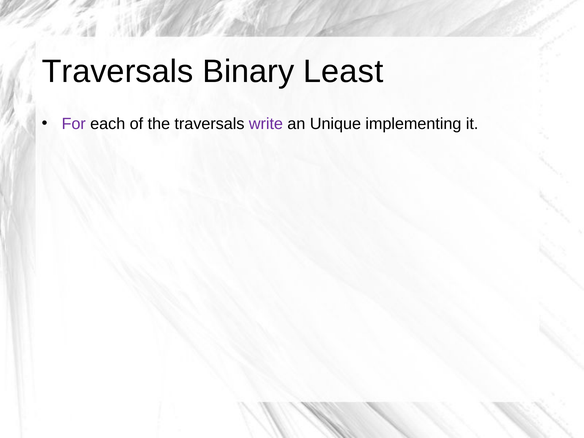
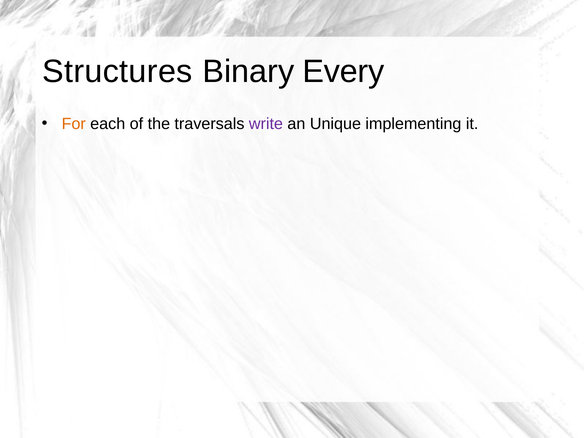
Traversals at (117, 72): Traversals -> Structures
Least: Least -> Every
For colour: purple -> orange
